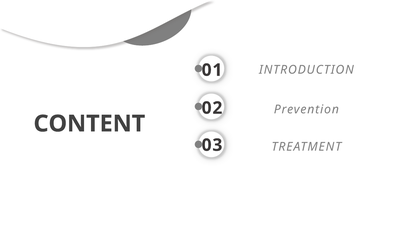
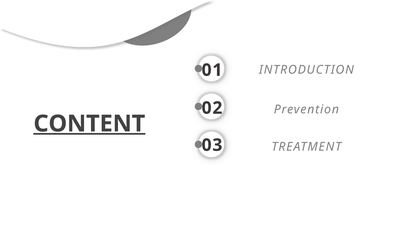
CONTENT underline: none -> present
